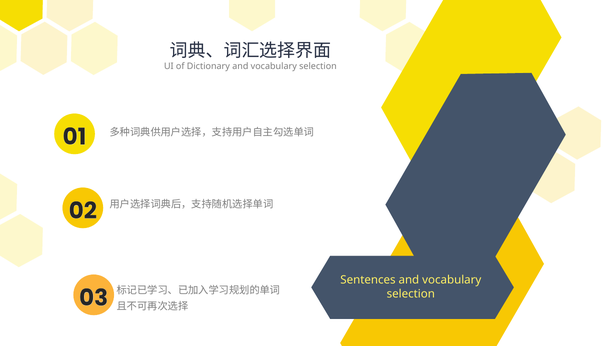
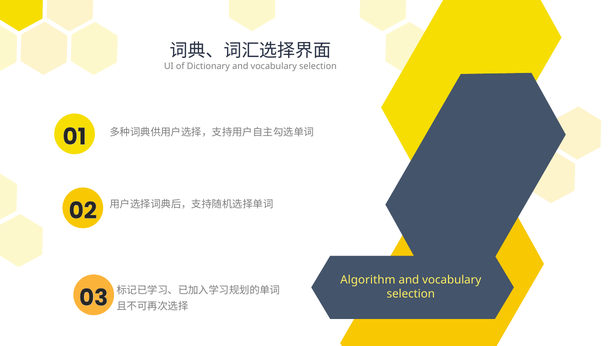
Sentences: Sentences -> Algorithm
